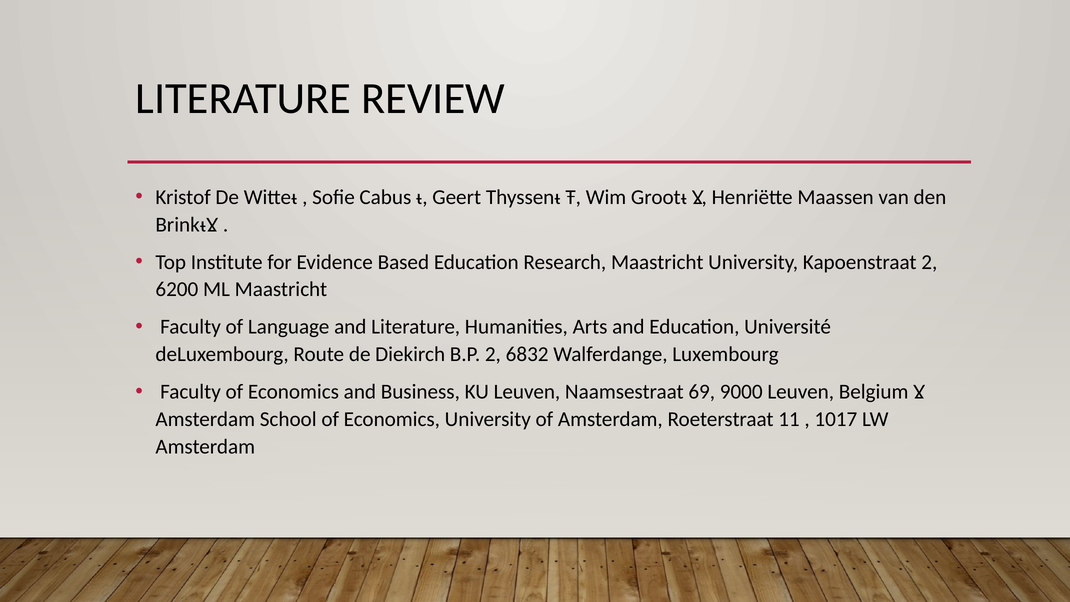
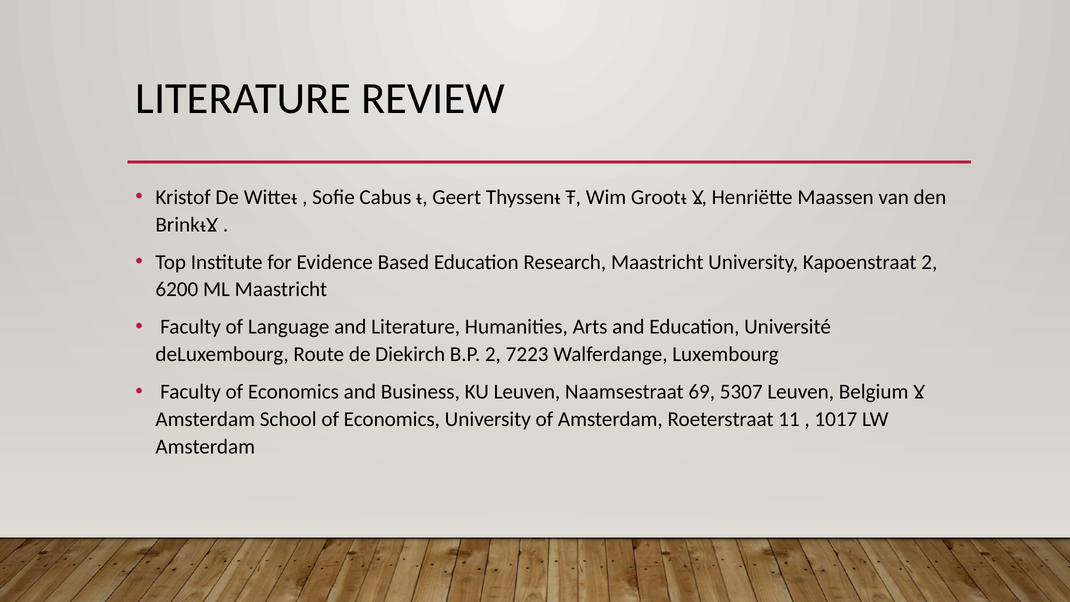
6832: 6832 -> 7223
9000: 9000 -> 5307
